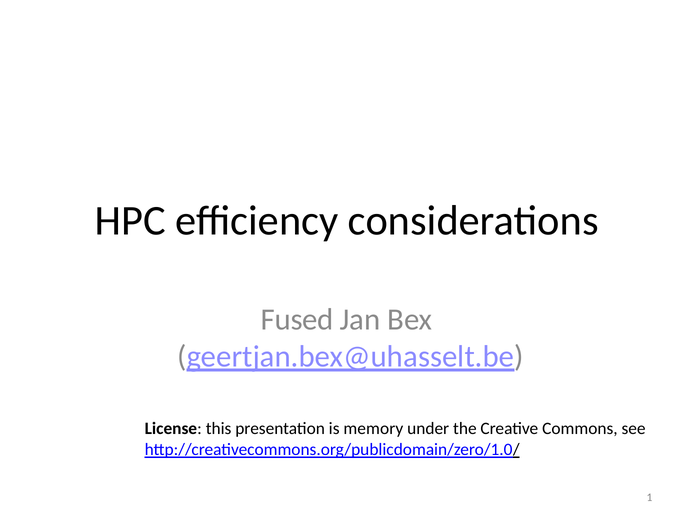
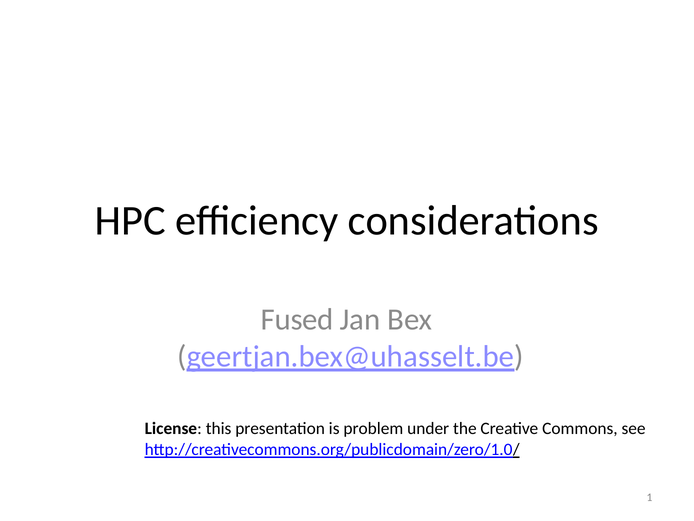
memory: memory -> problem
